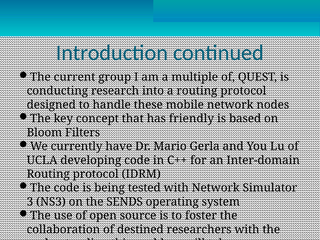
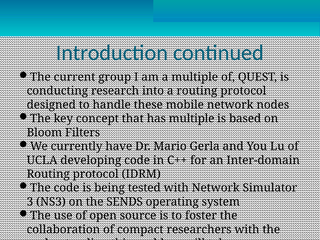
has friendly: friendly -> multiple
destined: destined -> compact
